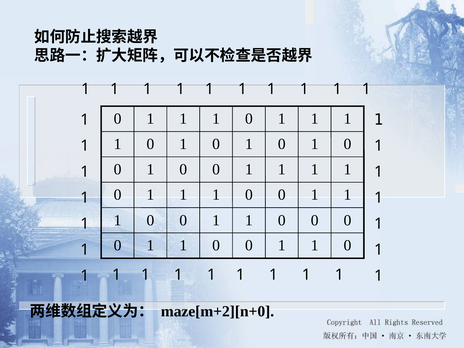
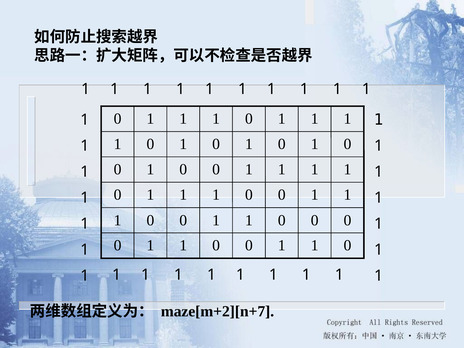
maze[m+2][n+0: maze[m+2][n+0 -> maze[m+2][n+7
